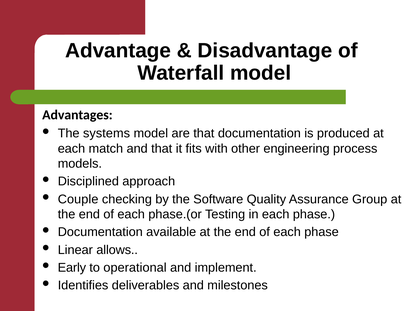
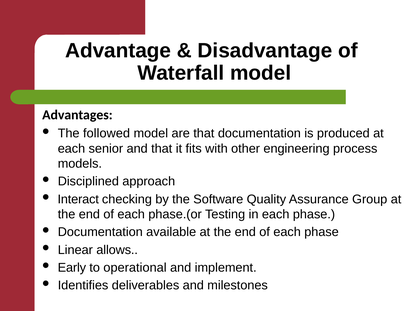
systems: systems -> followed
match: match -> senior
Couple: Couple -> Interact
